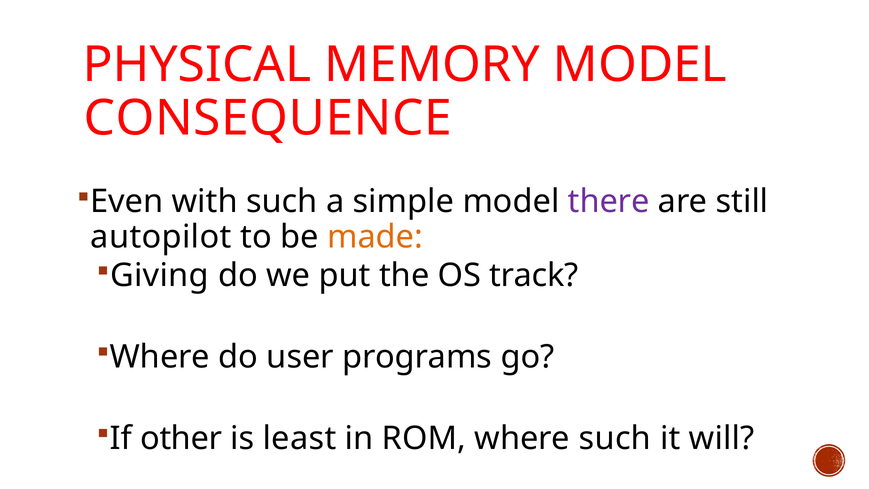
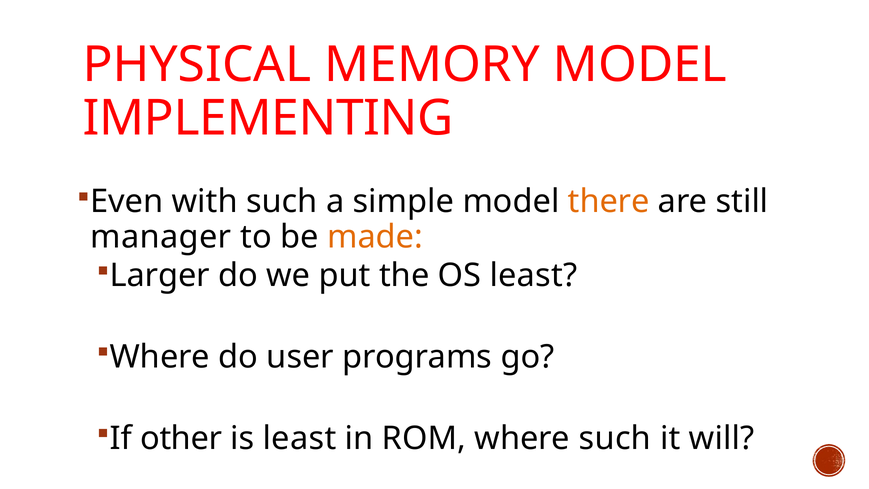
CONSEQUENCE: CONSEQUENCE -> IMPLEMENTING
there colour: purple -> orange
autopilot: autopilot -> manager
Giving: Giving -> Larger
OS track: track -> least
